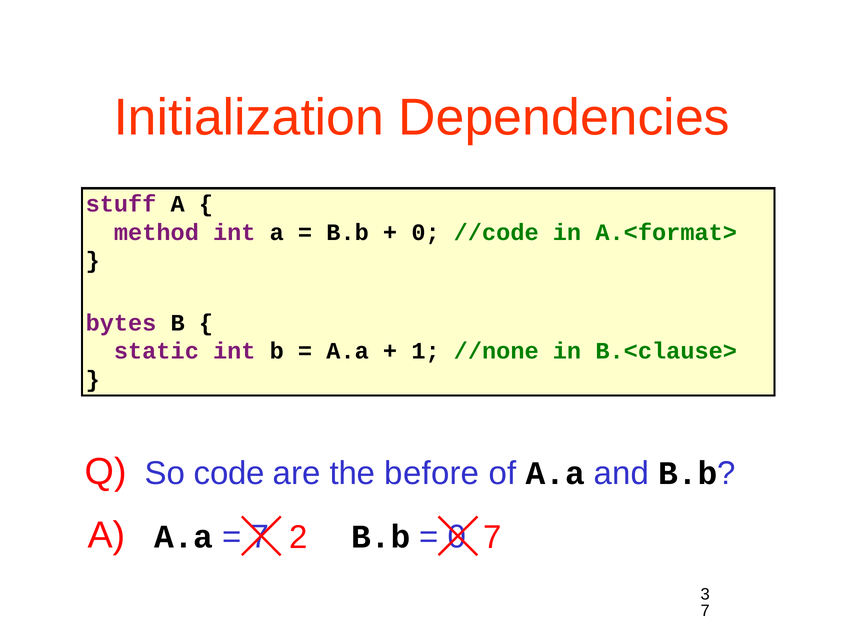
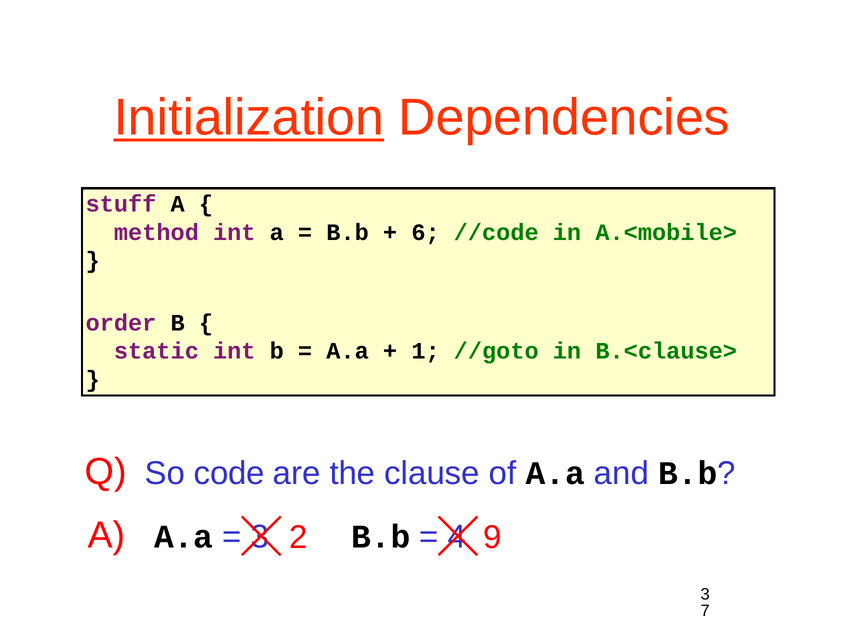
Initialization underline: none -> present
0 at (426, 232): 0 -> 6
A.<format>: A.<format> -> A.<mobile>
bytes: bytes -> order
//none: //none -> //goto
before: before -> clause
7 at (260, 537): 7 -> 3
0 at (457, 537): 0 -> 4
2 7: 7 -> 9
